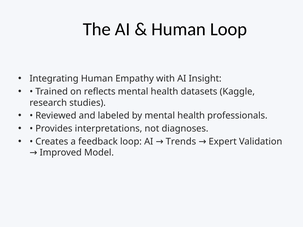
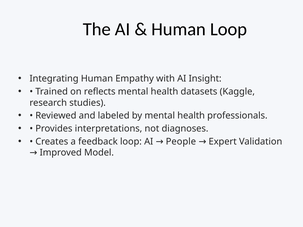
Trends: Trends -> People
